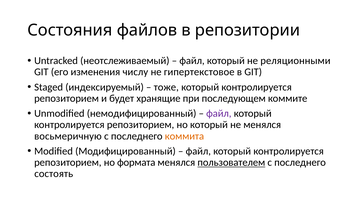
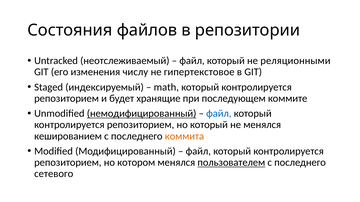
тоже: тоже -> math
немодифицированный underline: none -> present
файл at (219, 114) colour: purple -> blue
восьмеричную: восьмеричную -> кешированием
формата: формата -> котором
состоять: состоять -> сетевого
